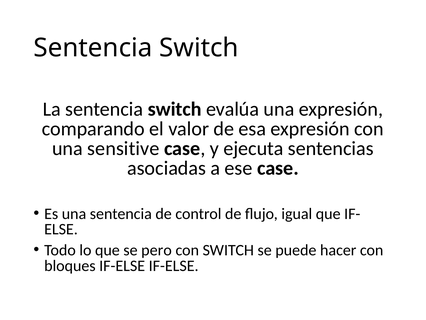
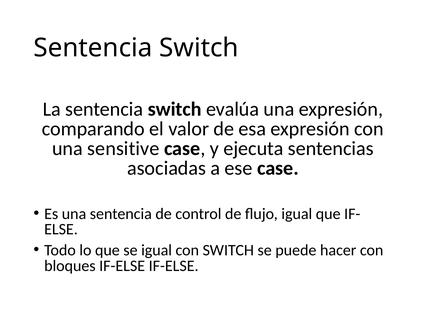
se pero: pero -> igual
